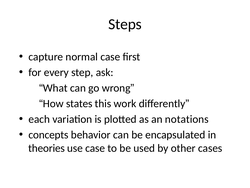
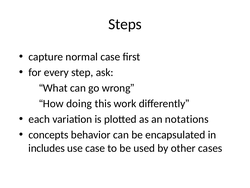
states: states -> doing
theories: theories -> includes
